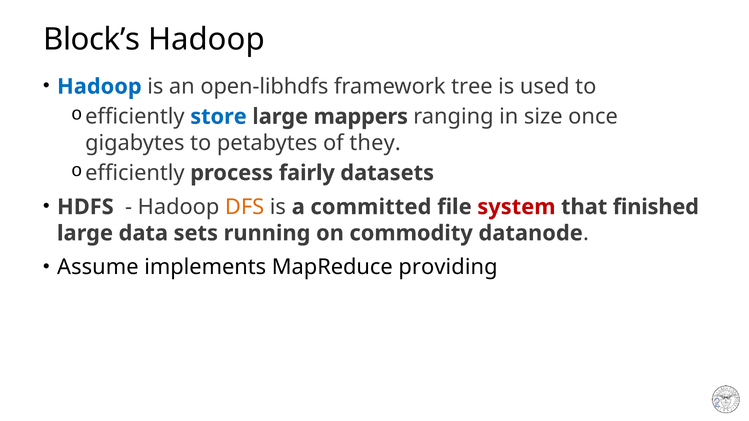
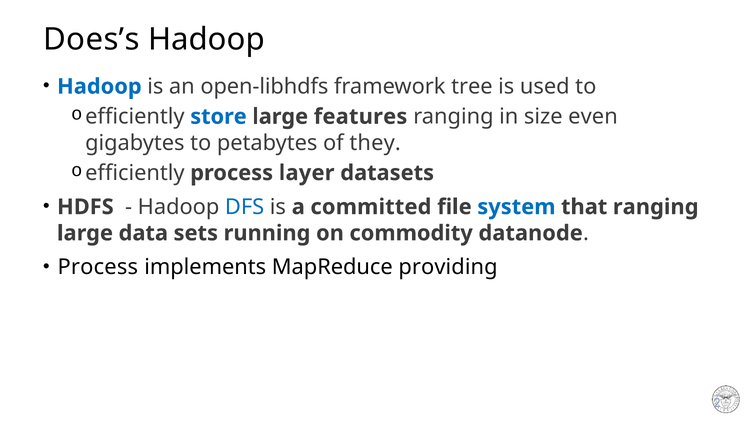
Block’s: Block’s -> Does’s
mappers: mappers -> features
once: once -> even
fairly: fairly -> layer
DFS colour: orange -> blue
system colour: red -> blue
that finished: finished -> ranging
Assume at (98, 267): Assume -> Process
